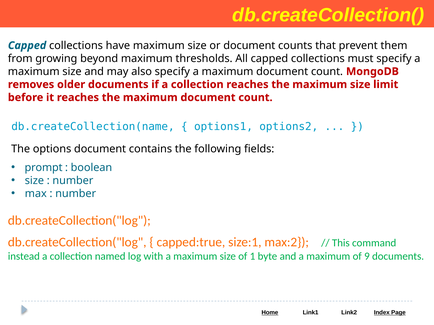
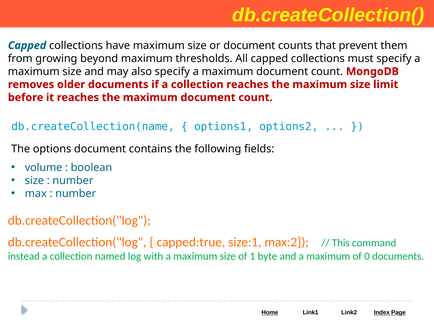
prompt: prompt -> volume
9: 9 -> 0
